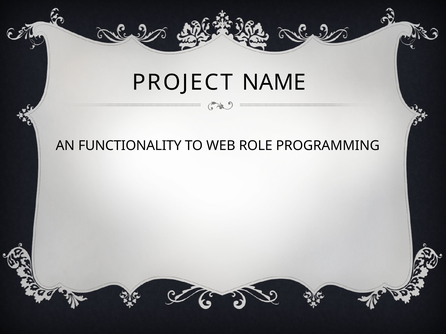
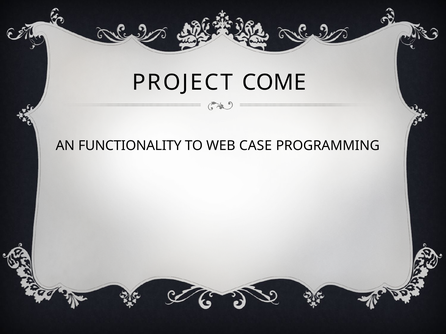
NAME: NAME -> COME
ROLE: ROLE -> CASE
